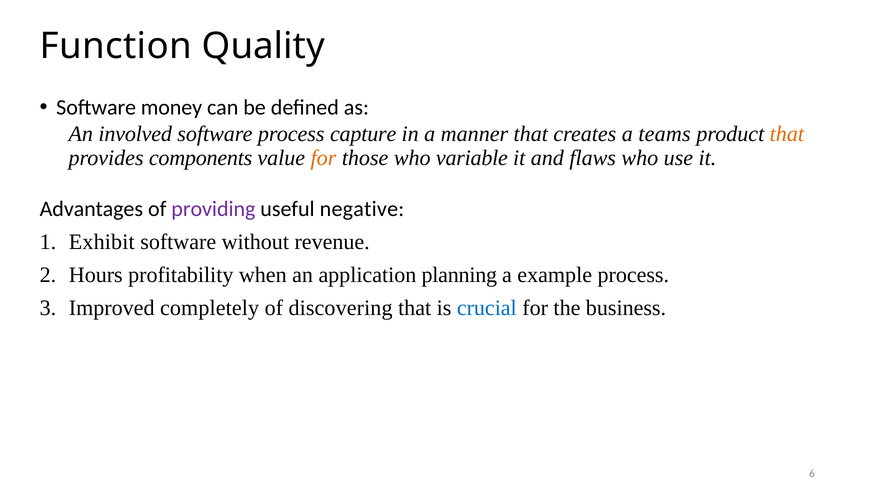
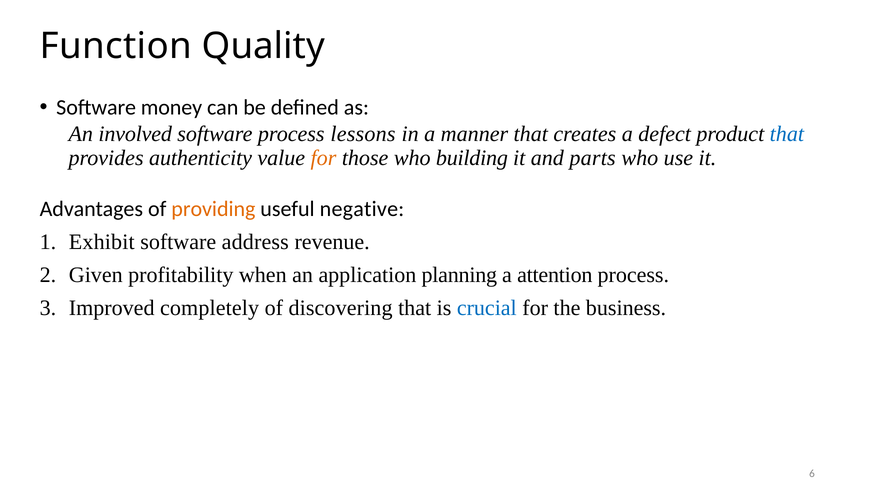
capture: capture -> lessons
teams: teams -> defect
that at (787, 134) colour: orange -> blue
components: components -> authenticity
variable: variable -> building
flaws: flaws -> parts
providing colour: purple -> orange
without: without -> address
Hours: Hours -> Given
example: example -> attention
